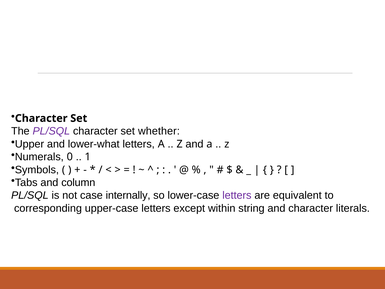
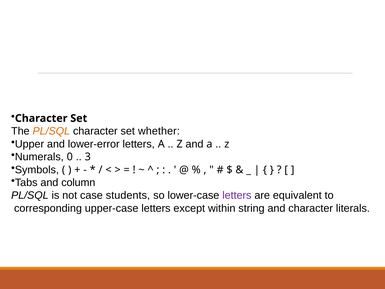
PL/SQL at (51, 131) colour: purple -> orange
lower-what: lower-what -> lower-error
1: 1 -> 3
internally: internally -> students
